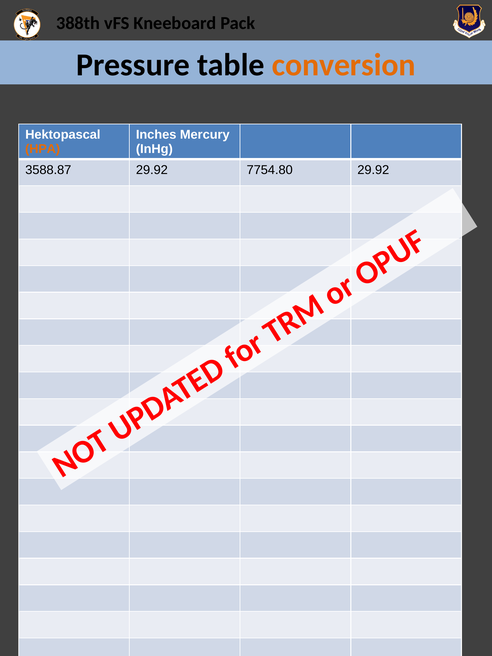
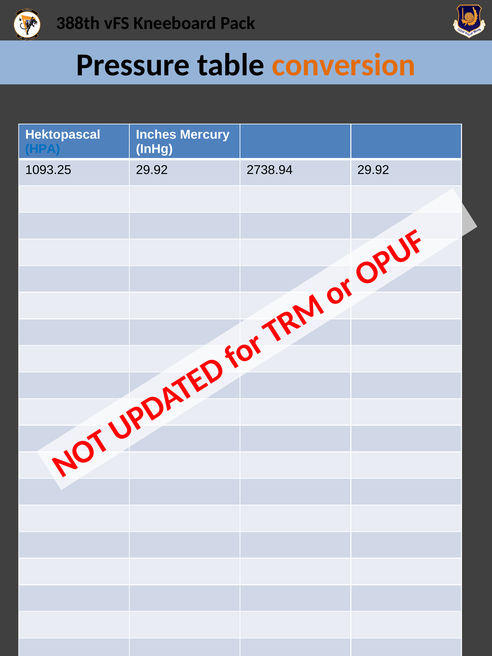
HPA colour: orange -> blue
3588.87: 3588.87 -> 1093.25
7754.80: 7754.80 -> 2738.94
